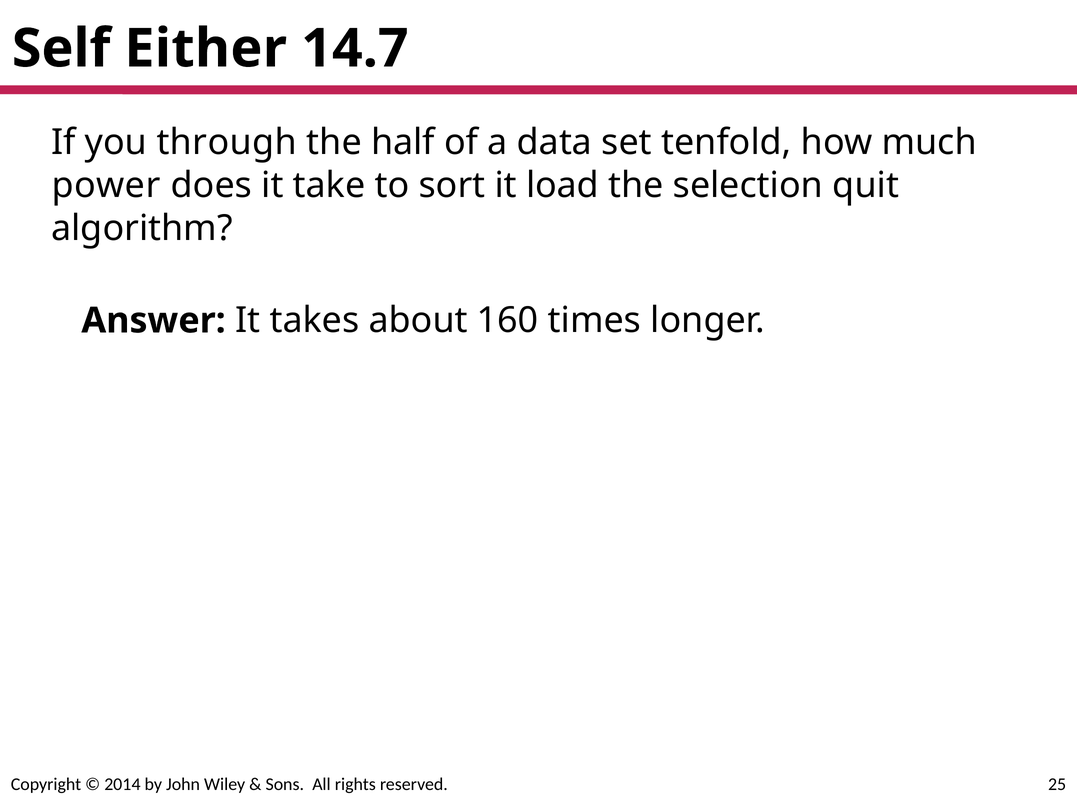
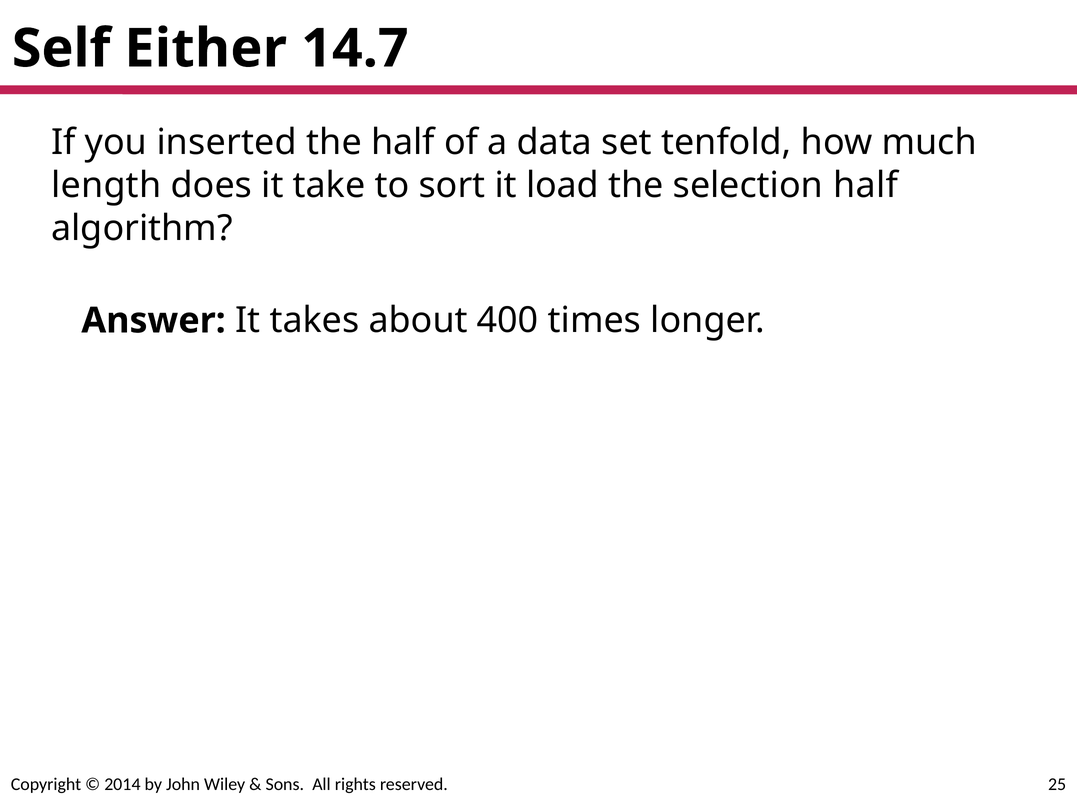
through: through -> inserted
power: power -> length
selection quit: quit -> half
160: 160 -> 400
